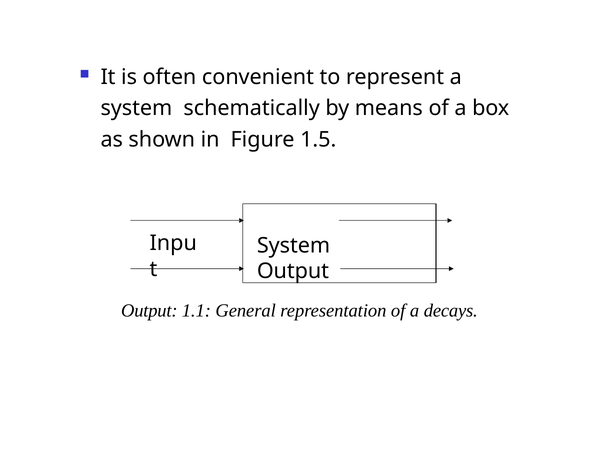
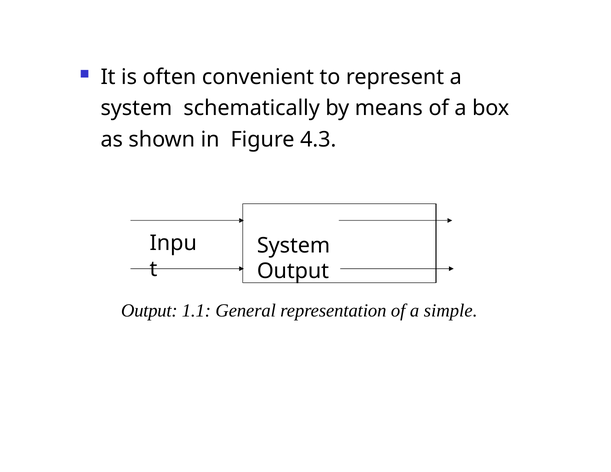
1.5: 1.5 -> 4.3
decays: decays -> simple
